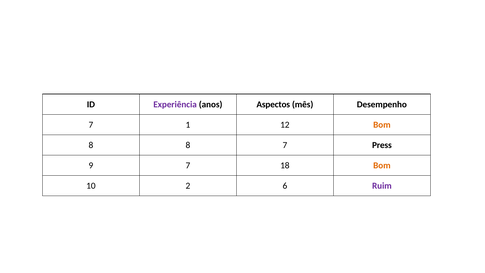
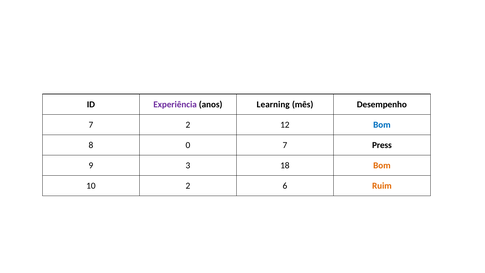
Aspectos: Aspectos -> Learning
7 1: 1 -> 2
Bom at (382, 125) colour: orange -> blue
8 8: 8 -> 0
9 7: 7 -> 3
Ruim colour: purple -> orange
